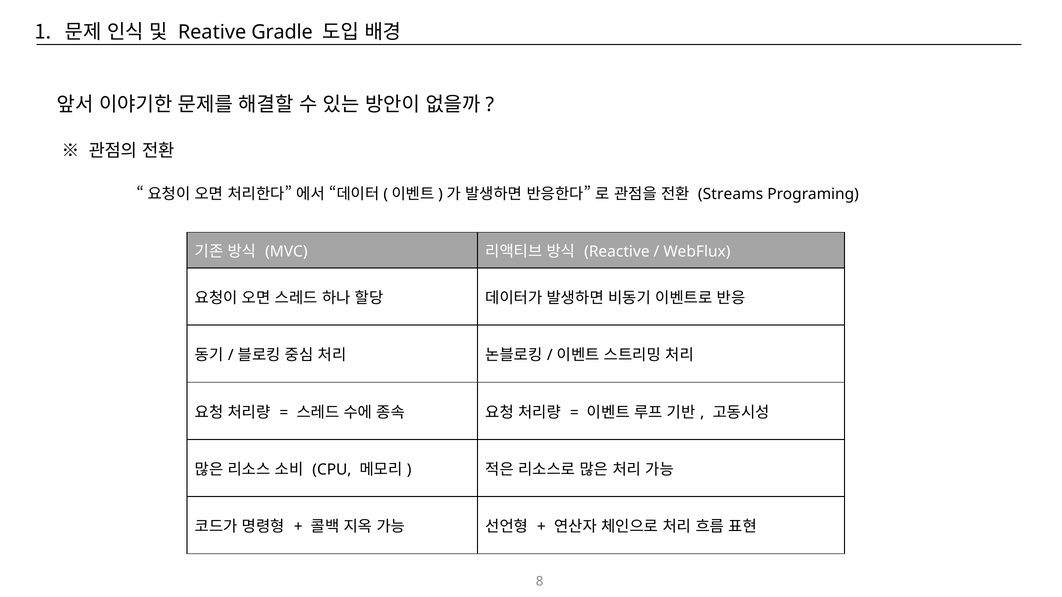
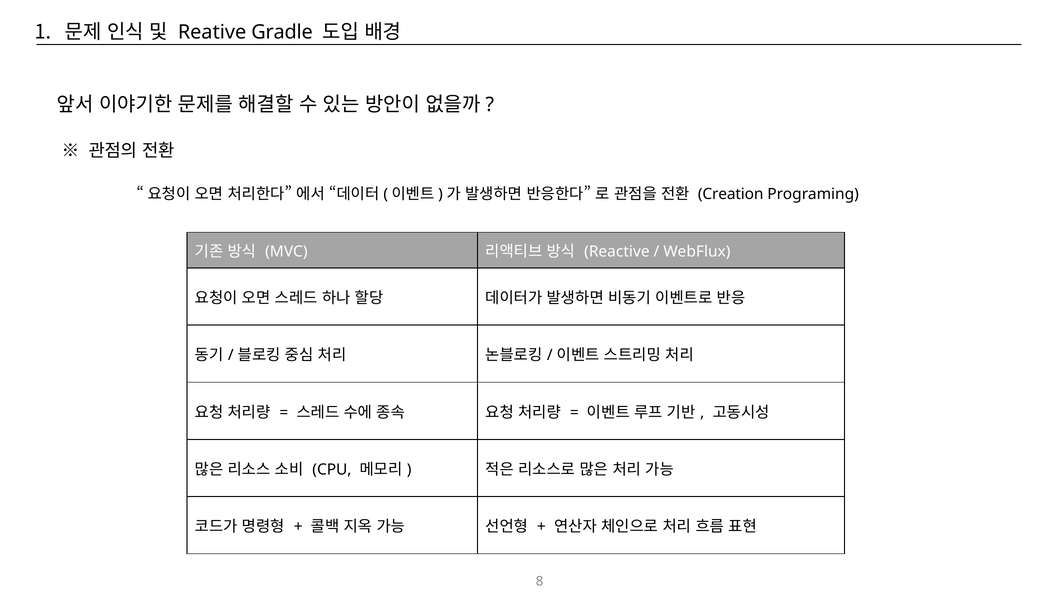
Streams: Streams -> Creation
